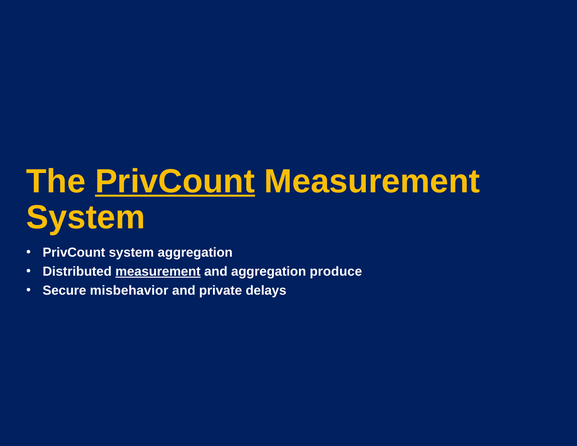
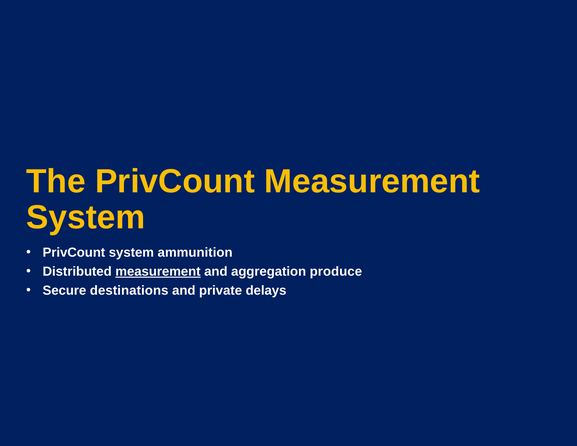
PrivCount at (175, 181) underline: present -> none
system aggregation: aggregation -> ammunition
misbehavior: misbehavior -> destinations
